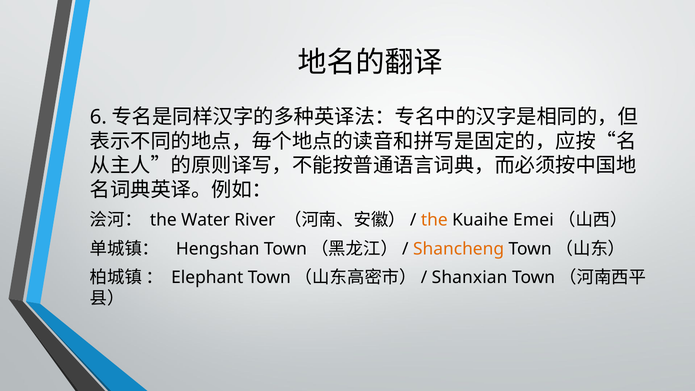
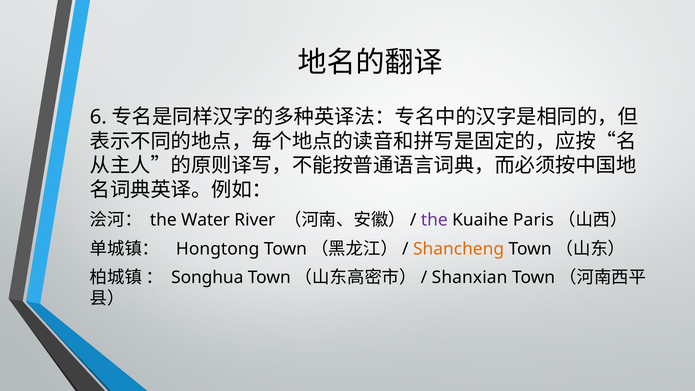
the at (434, 220) colour: orange -> purple
Emei: Emei -> Paris
Hengshan: Hengshan -> Hongtong
Elephant: Elephant -> Songhua
